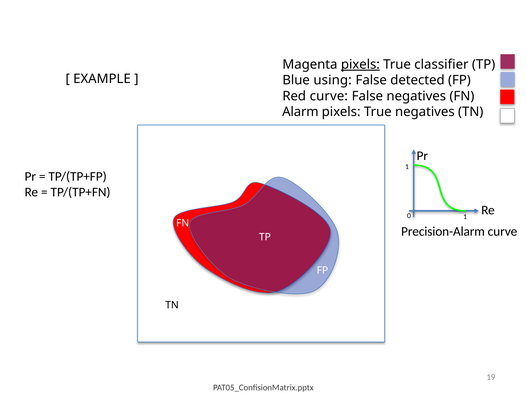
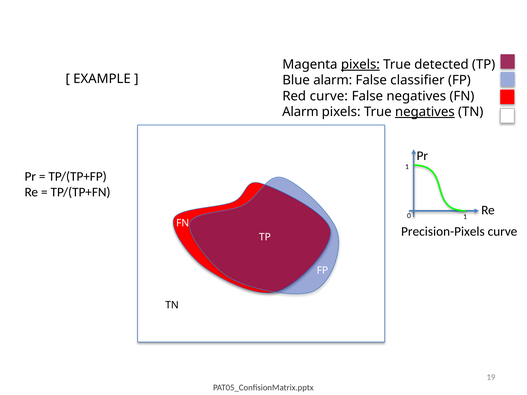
classifier: classifier -> detected
Blue using: using -> alarm
detected: detected -> classifier
negatives at (425, 112) underline: none -> present
Precision-Alarm: Precision-Alarm -> Precision-Pixels
